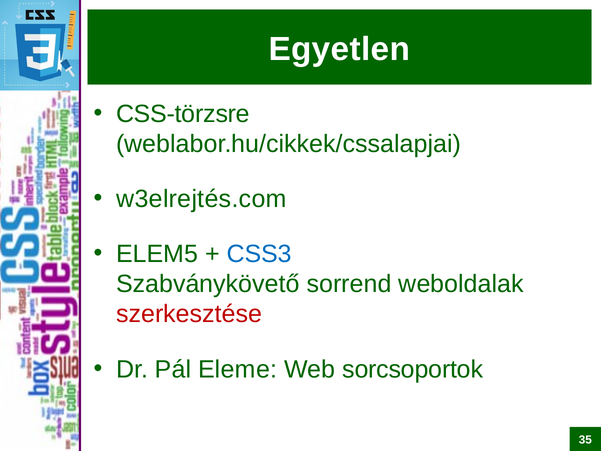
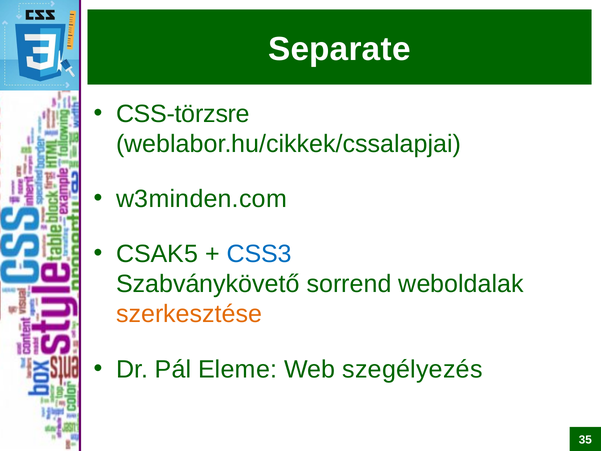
Egyetlen: Egyetlen -> Separate
w3elrejtés.com: w3elrejtés.com -> w3minden.com
ELEM5: ELEM5 -> CSAK5
szerkesztése colour: red -> orange
sorcsoportok: sorcsoportok -> szegélyezés
